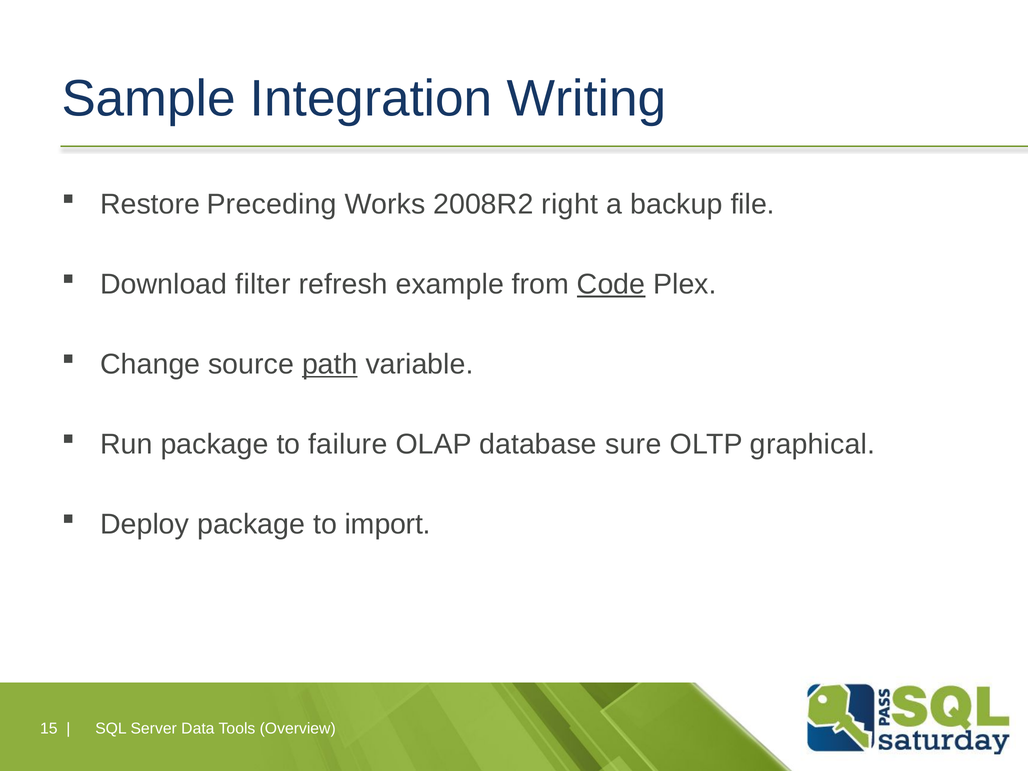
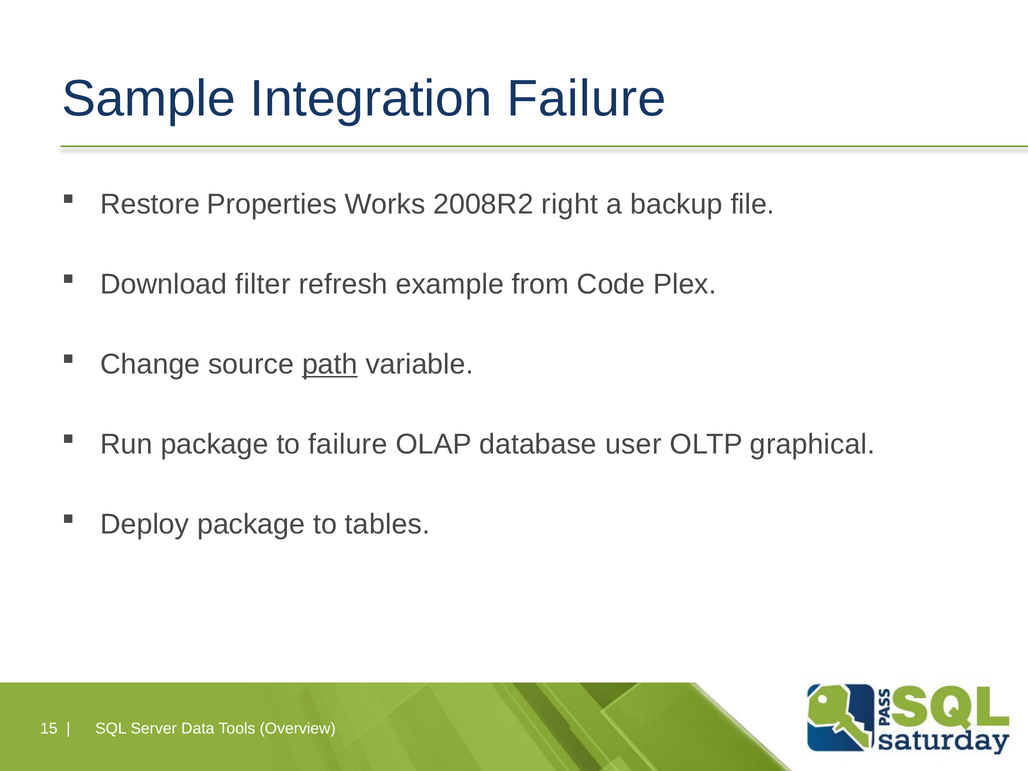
Integration Writing: Writing -> Failure
Preceding: Preceding -> Properties
Code underline: present -> none
sure: sure -> user
import: import -> tables
